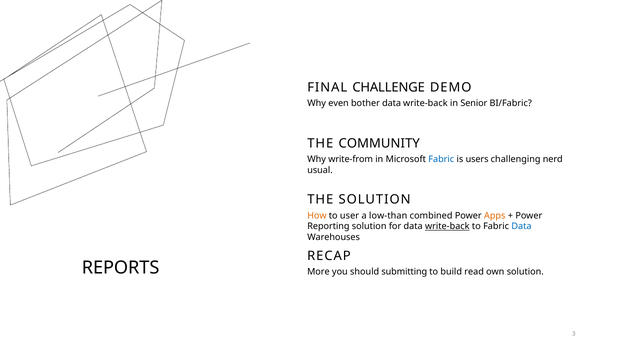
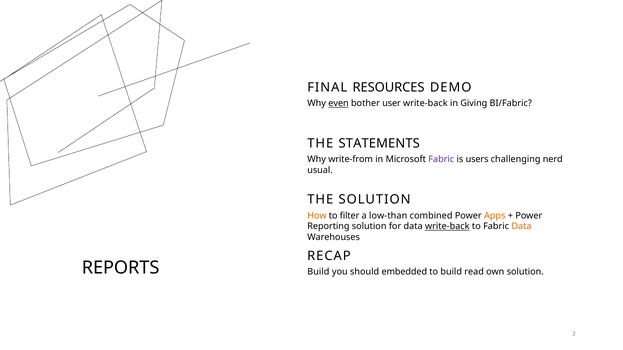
CHALLENGE: CHALLENGE -> RESOURCES
even underline: none -> present
bother data: data -> user
Senior: Senior -> Giving
COMMUNITY: COMMUNITY -> STATEMENTS
Fabric at (441, 160) colour: blue -> purple
user: user -> filter
Data at (521, 227) colour: blue -> orange
More at (318, 272): More -> Build
submitting: submitting -> embedded
